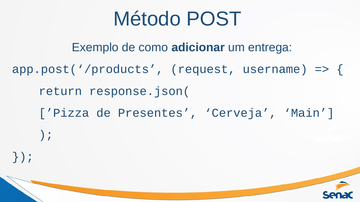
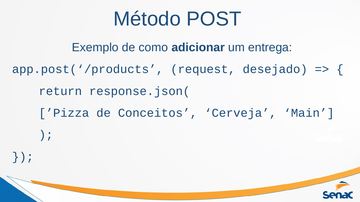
username: username -> desejado
Presentes: Presentes -> Conceitos
